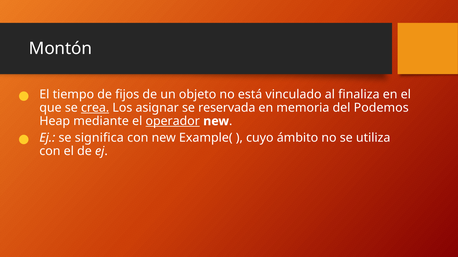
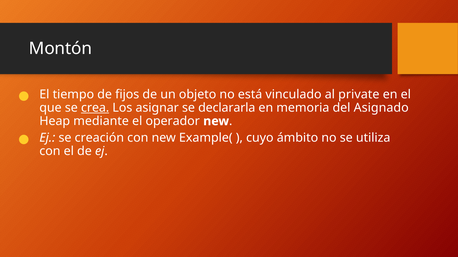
finaliza: finaliza -> private
reservada: reservada -> declararla
Podemos: Podemos -> Asignado
operador underline: present -> none
significa: significa -> creación
